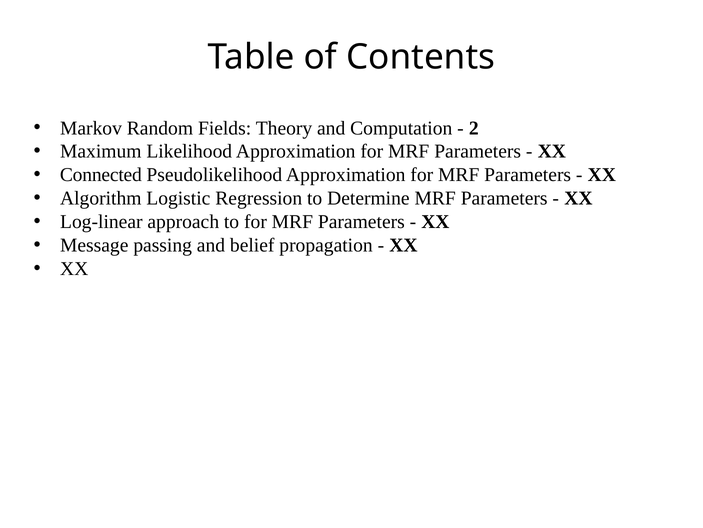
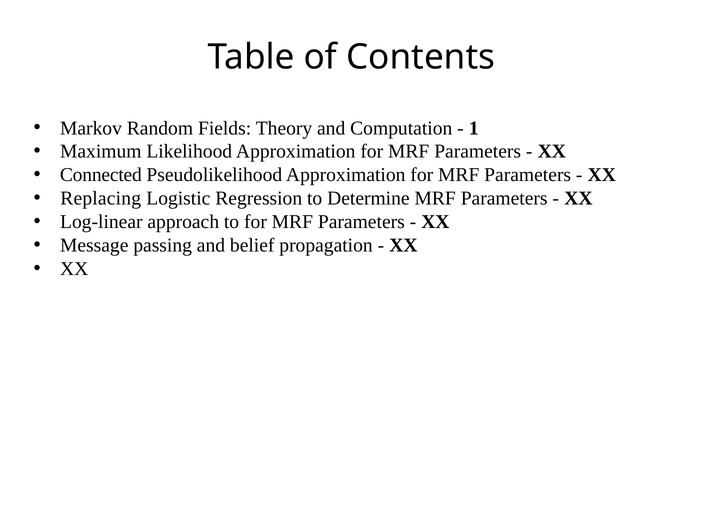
2: 2 -> 1
Algorithm: Algorithm -> Replacing
